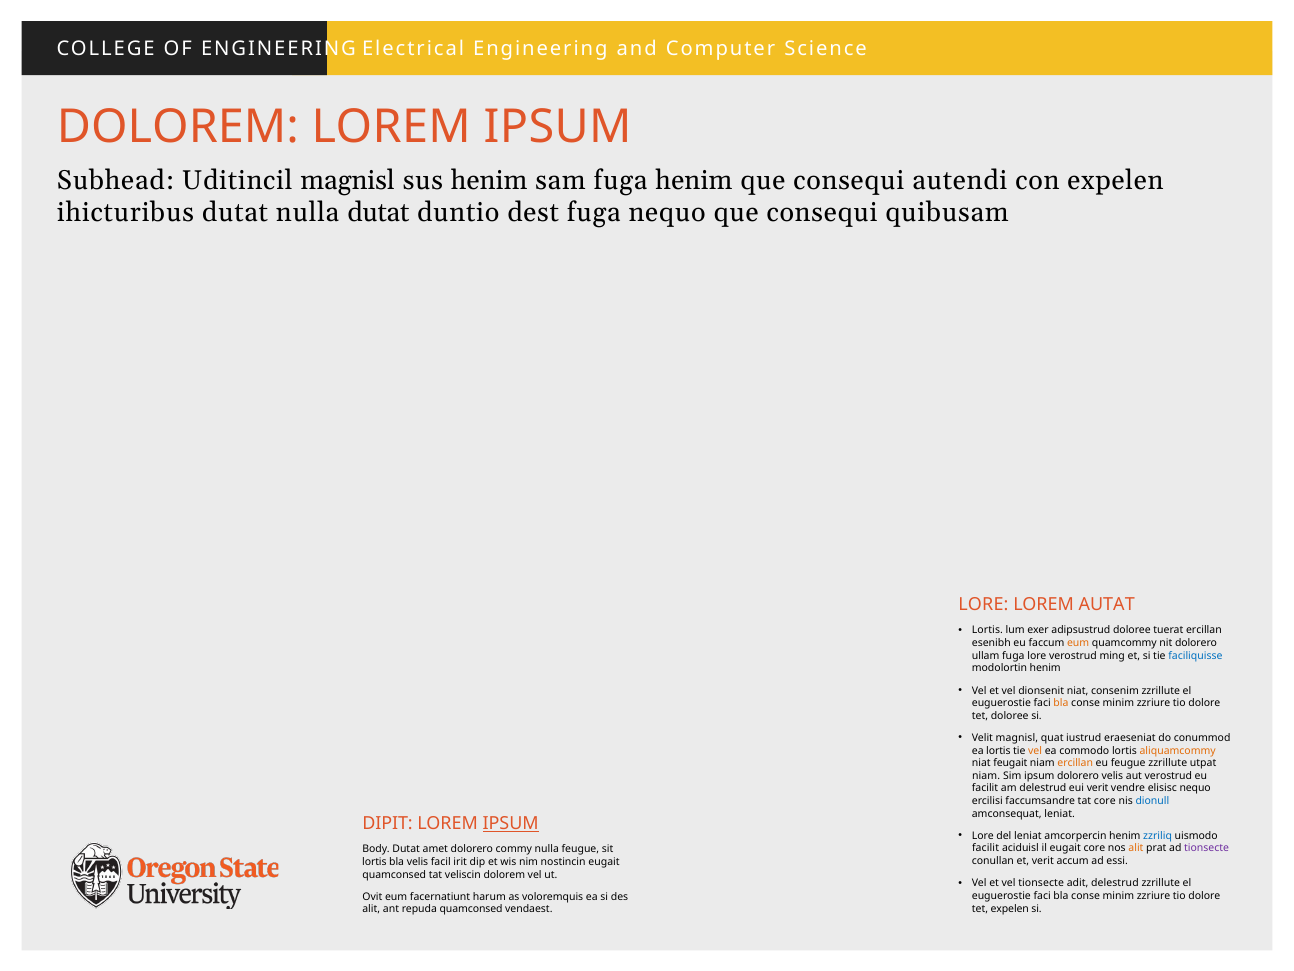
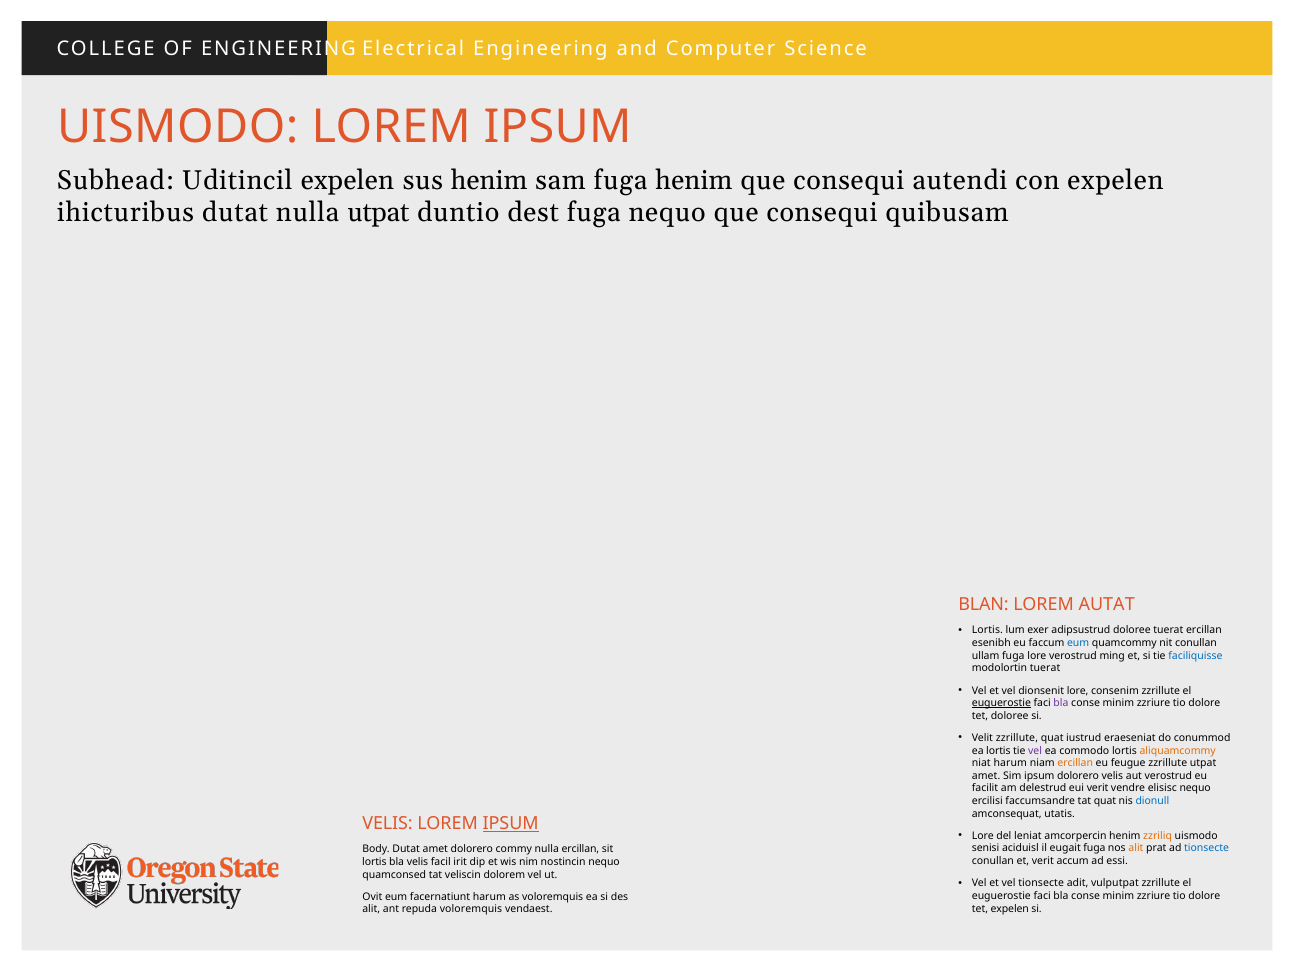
DOLOREM at (178, 127): DOLOREM -> UISMODO
Uditincil magnisl: magnisl -> expelen
nulla dutat: dutat -> utpat
LORE at (983, 604): LORE -> BLAN
eum at (1078, 643) colour: orange -> blue
nit dolorero: dolorero -> conullan
modolortin henim: henim -> tuerat
dionsenit niat: niat -> lore
euguerostie at (1001, 703) underline: none -> present
bla at (1061, 703) colour: orange -> purple
Velit magnisl: magnisl -> zzrillute
vel at (1035, 750) colour: orange -> purple
niat feugait: feugait -> harum
niam at (986, 775): niam -> amet
tat core: core -> quat
amconsequat leniat: leniat -> utatis
DIPIT at (388, 823): DIPIT -> VELIS
zzriliq colour: blue -> orange
facilit at (986, 848): facilit -> senisi
eugait core: core -> fuga
tionsecte at (1207, 848) colour: purple -> blue
nulla feugue: feugue -> ercillan
nostincin eugait: eugait -> nequo
adit delestrud: delestrud -> vulputpat
repuda quamconsed: quamconsed -> voloremquis
